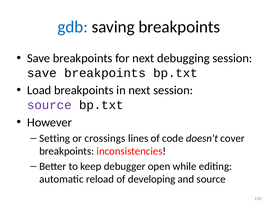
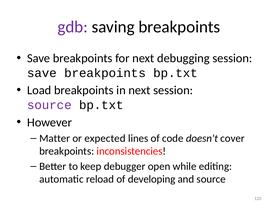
gdb colour: blue -> purple
Setting: Setting -> Matter
crossings: crossings -> expected
